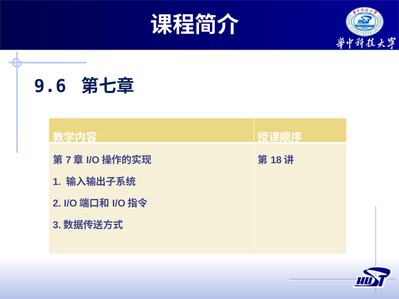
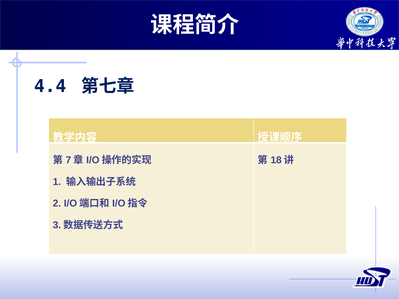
9.6: 9.6 -> 4.4
